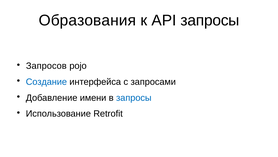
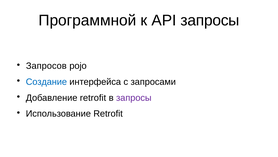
Образования: Образования -> Программной
Добавление имени: имени -> retrofit
запросы at (134, 97) colour: blue -> purple
